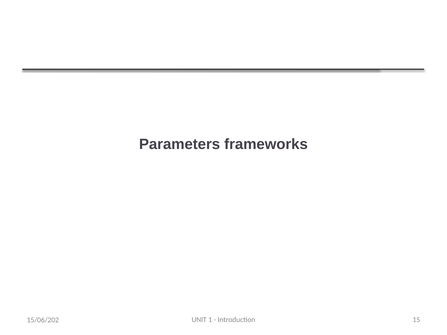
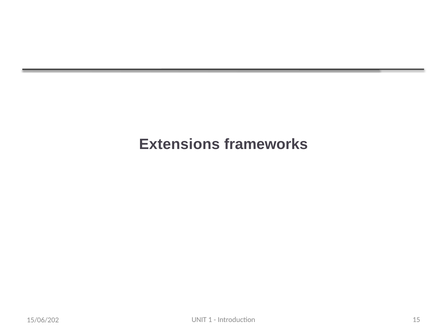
Parameters: Parameters -> Extensions
